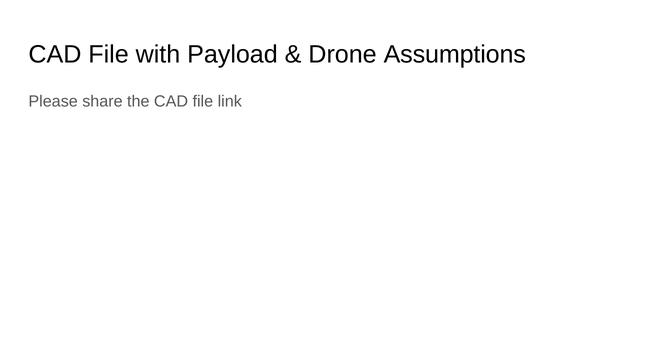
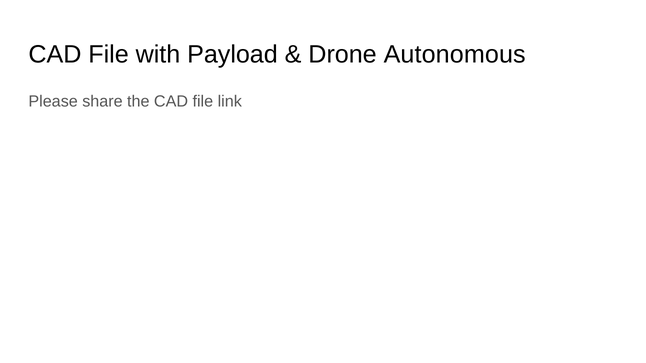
Assumptions: Assumptions -> Autonomous
